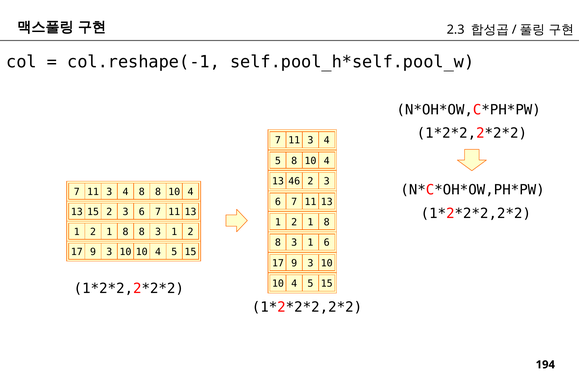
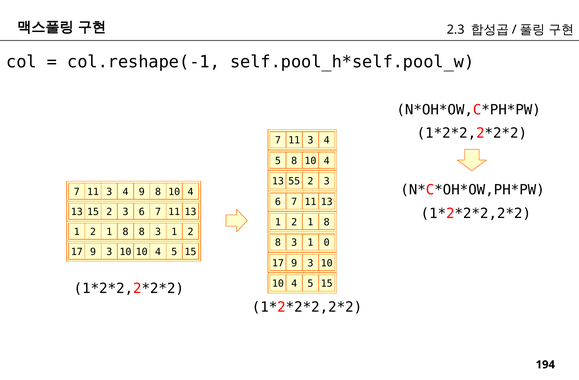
46: 46 -> 55
4 8: 8 -> 9
1 6: 6 -> 0
